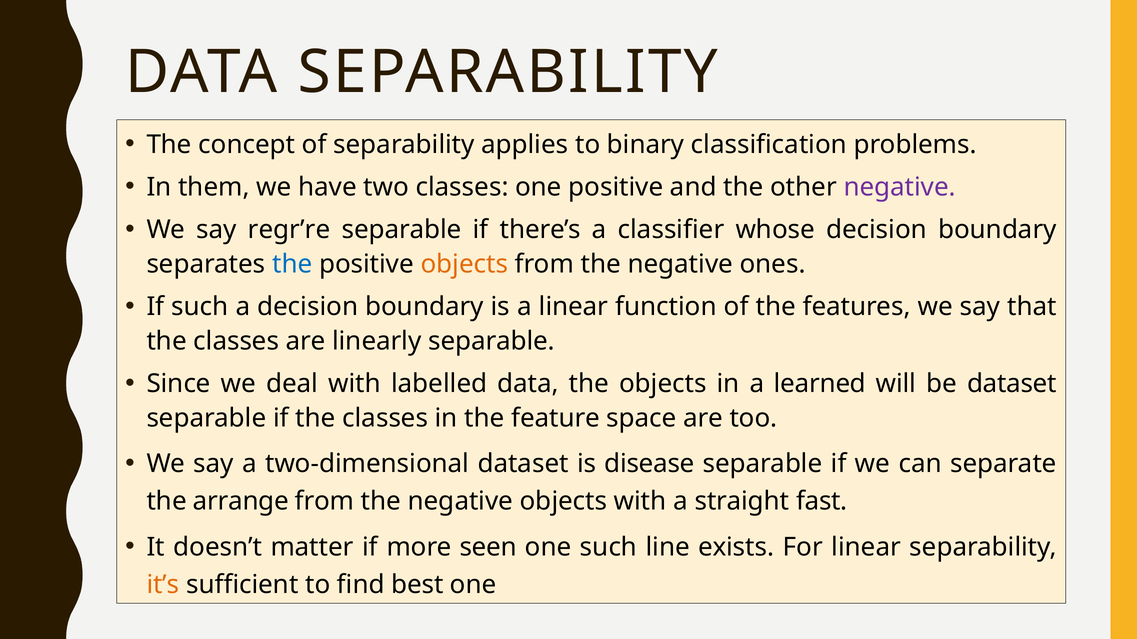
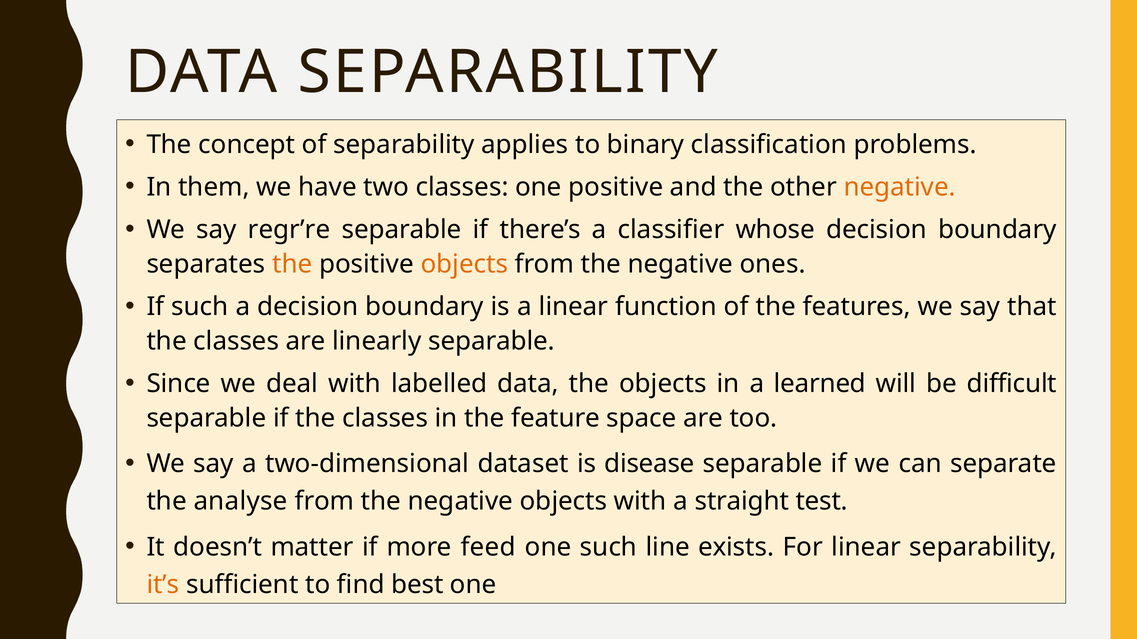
negative at (900, 187) colour: purple -> orange
the at (292, 264) colour: blue -> orange
be dataset: dataset -> difficult
arrange: arrange -> analyse
fast: fast -> test
seen: seen -> feed
